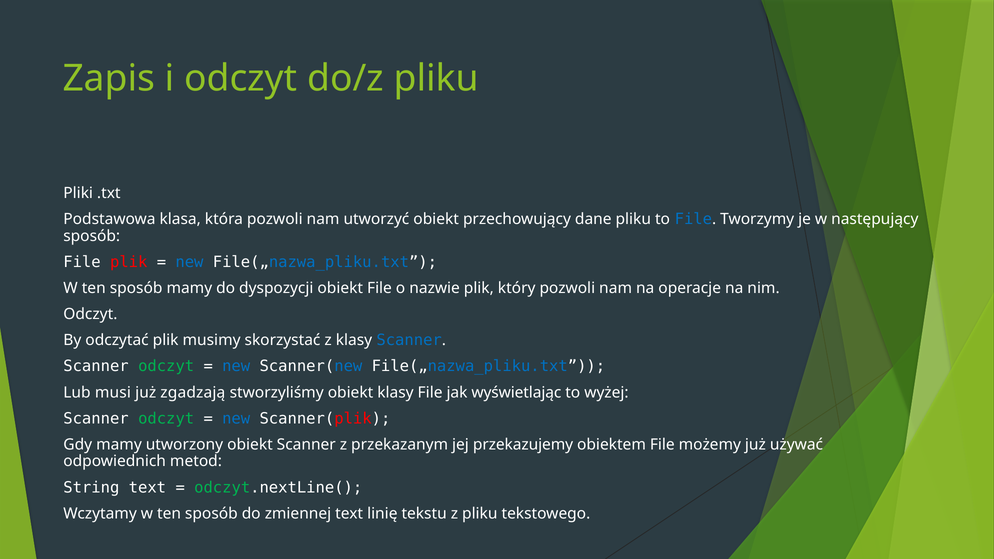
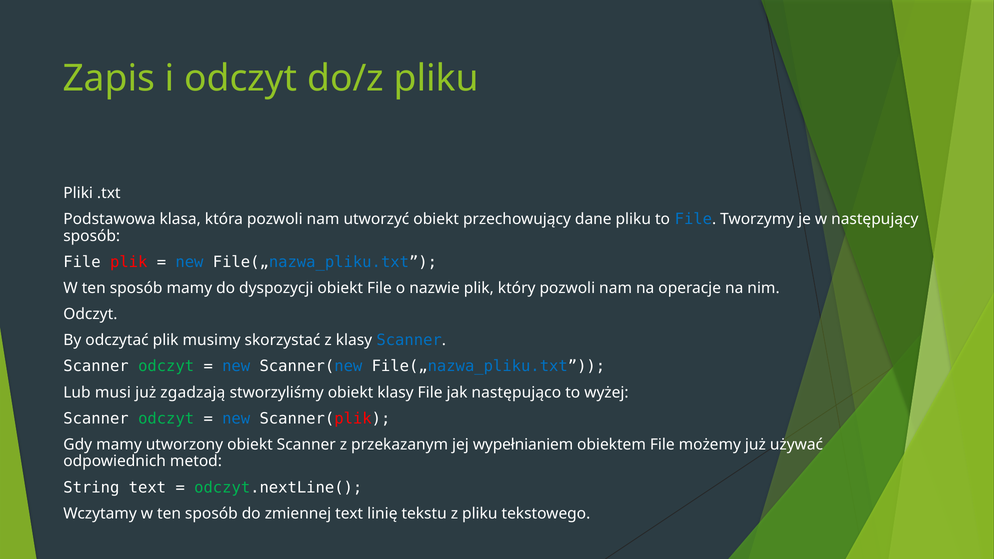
wyświetlając: wyświetlając -> następująco
przekazujemy: przekazujemy -> wypełnianiem
